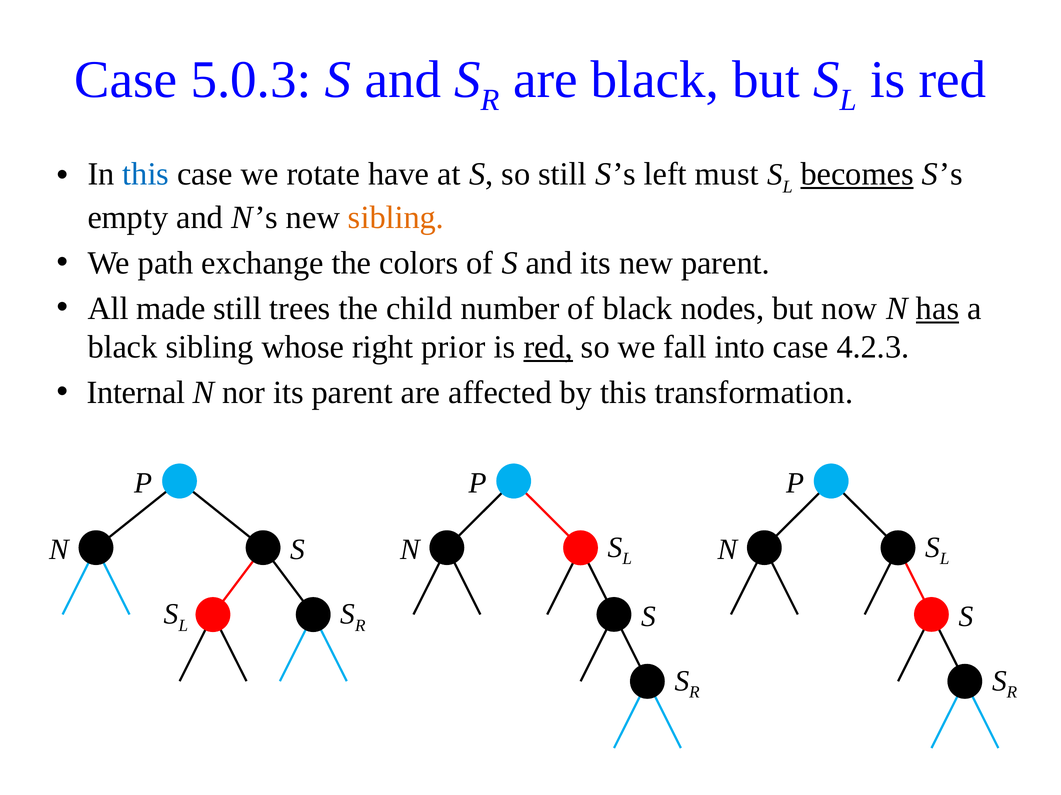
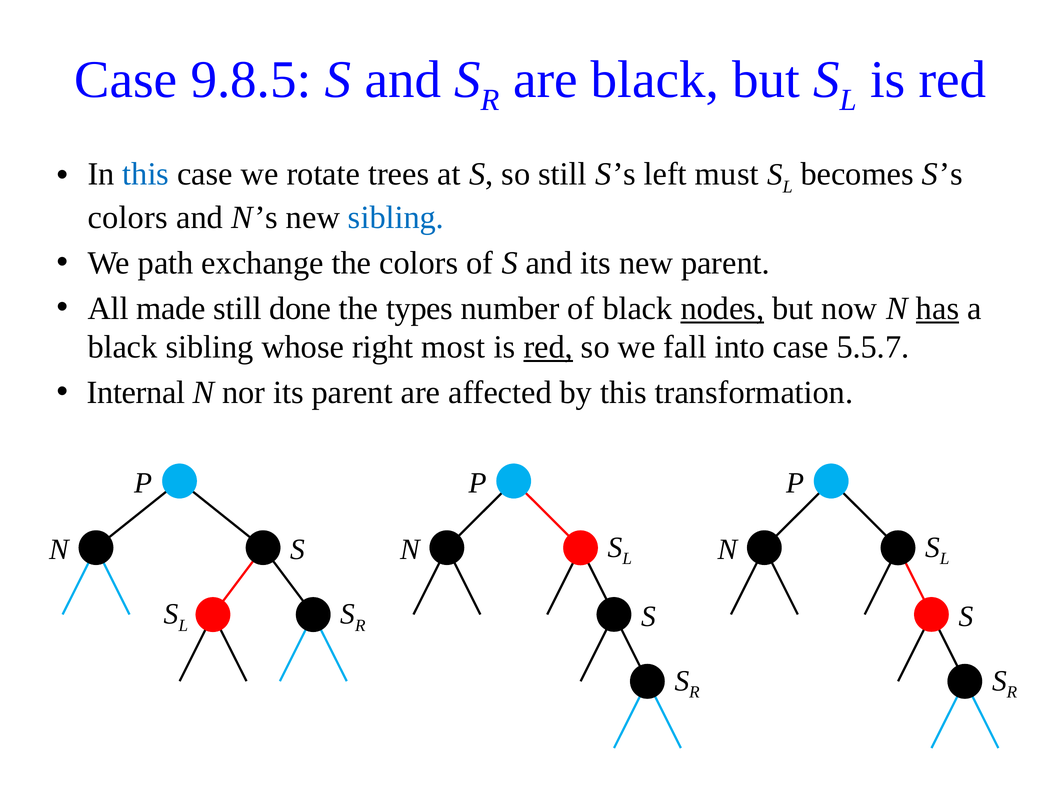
5.0.3: 5.0.3 -> 9.8.5
have: have -> trees
becomes underline: present -> none
empty at (128, 218): empty -> colors
sibling at (396, 218) colour: orange -> blue
trees: trees -> done
child: child -> types
nodes underline: none -> present
prior: prior -> most
4.2.3: 4.2.3 -> 5.5.7
